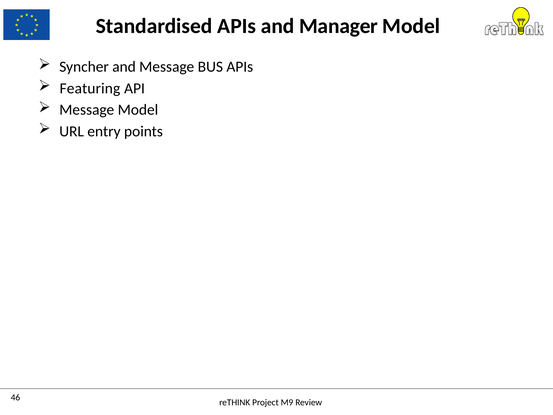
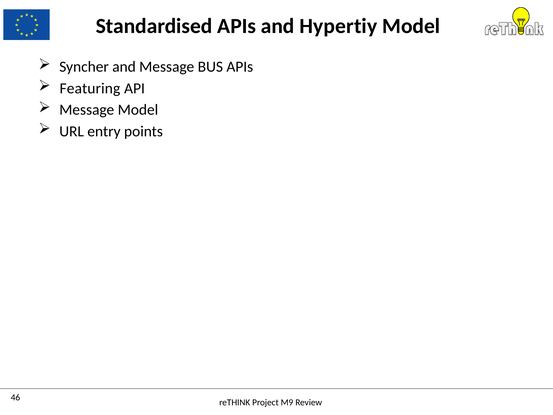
Manager: Manager -> Hypertiy
